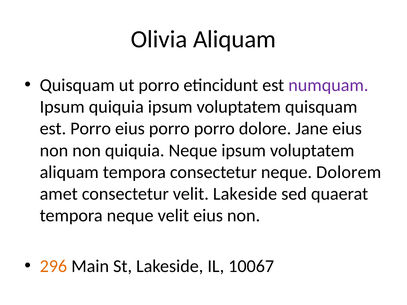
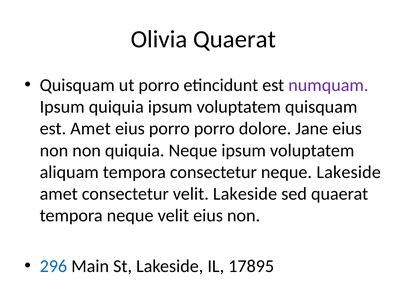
Olivia Aliquam: Aliquam -> Quaerat
est Porro: Porro -> Amet
neque Dolorem: Dolorem -> Lakeside
296 colour: orange -> blue
10067: 10067 -> 17895
